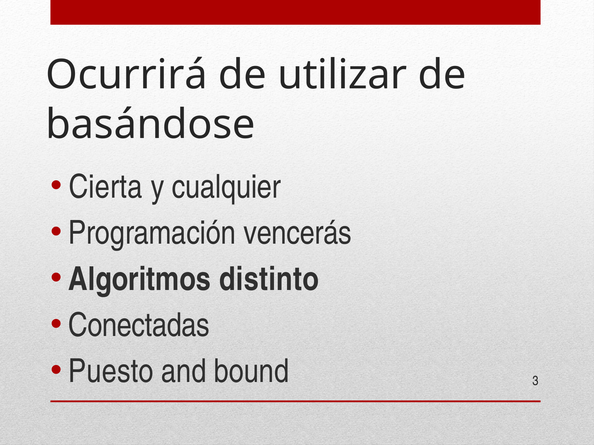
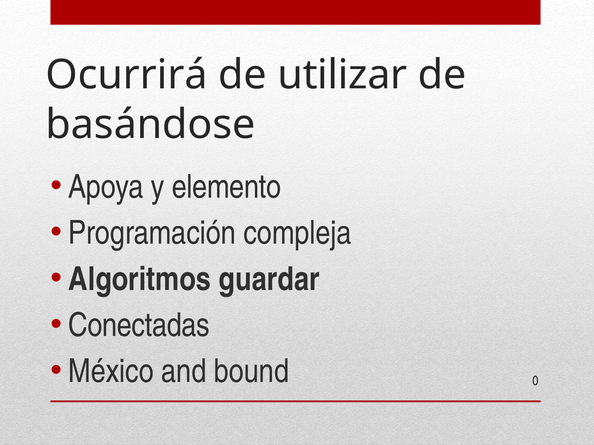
Cierta: Cierta -> Apoya
cualquier: cualquier -> elemento
vencerás: vencerás -> compleja
distinto: distinto -> guardar
Puesto: Puesto -> México
3: 3 -> 0
